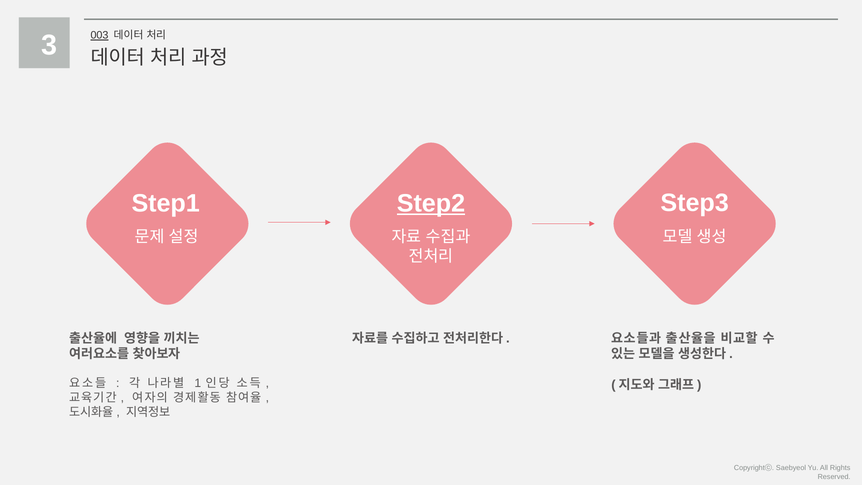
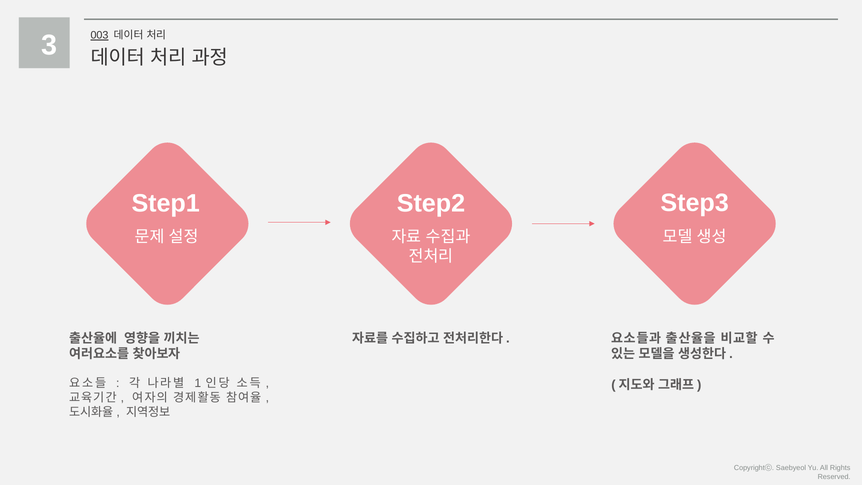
Step2 underline: present -> none
